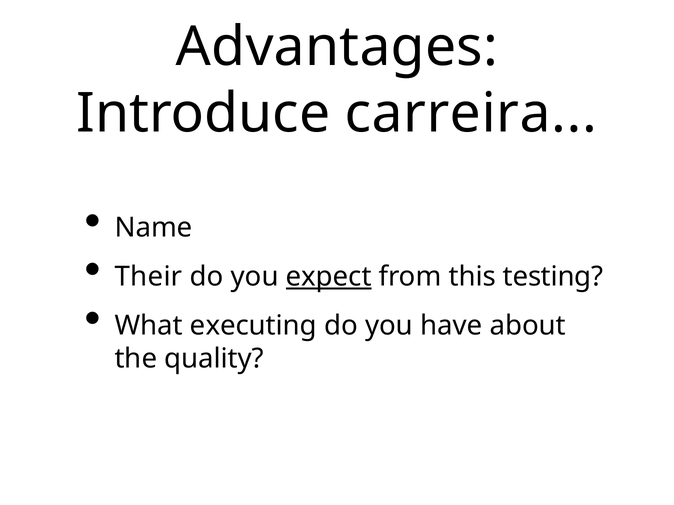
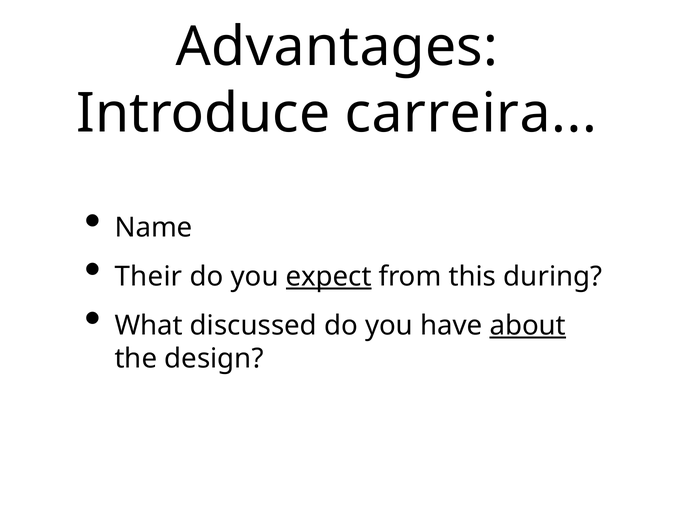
testing: testing -> during
executing: executing -> discussed
about underline: none -> present
quality: quality -> design
